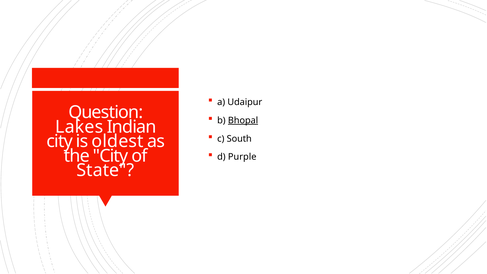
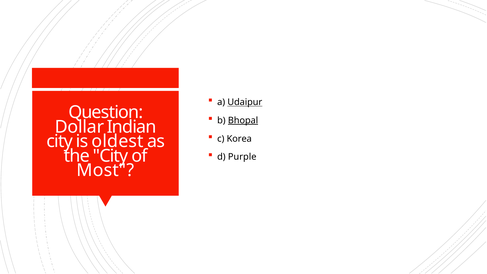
Udaipur underline: none -> present
Lakes: Lakes -> Dollar
South: South -> Korea
State: State -> Most
